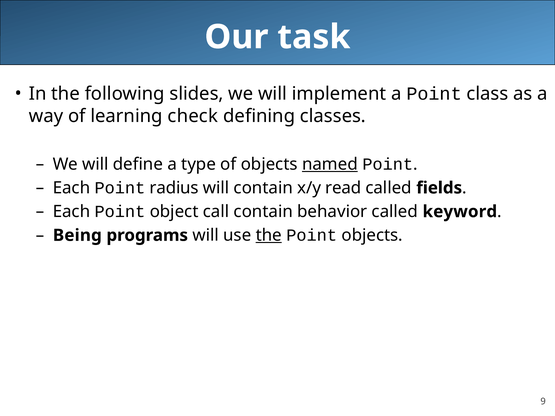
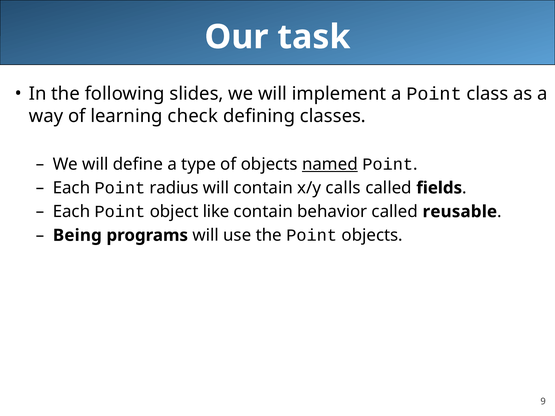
read: read -> calls
call: call -> like
keyword: keyword -> reusable
the at (269, 235) underline: present -> none
